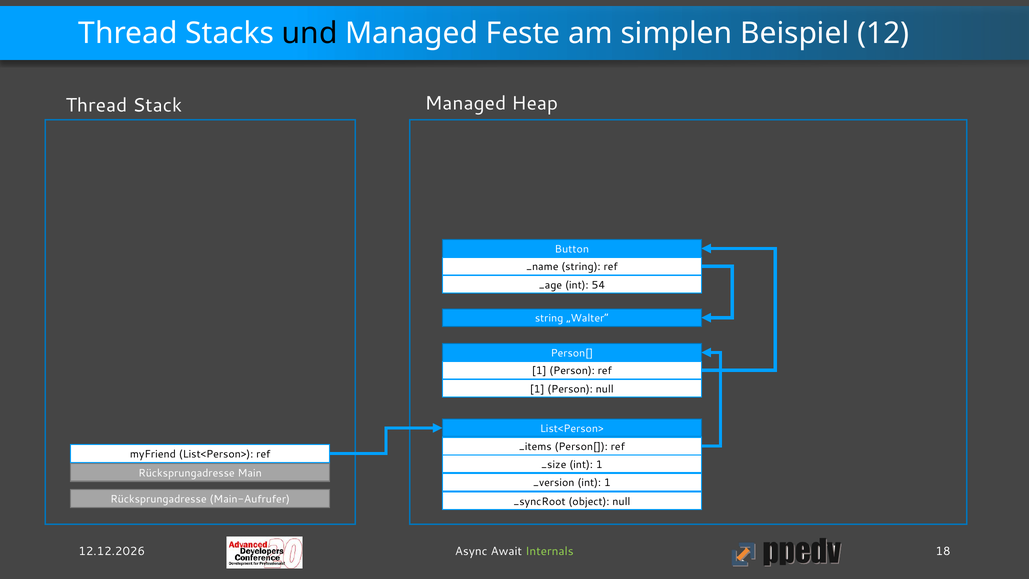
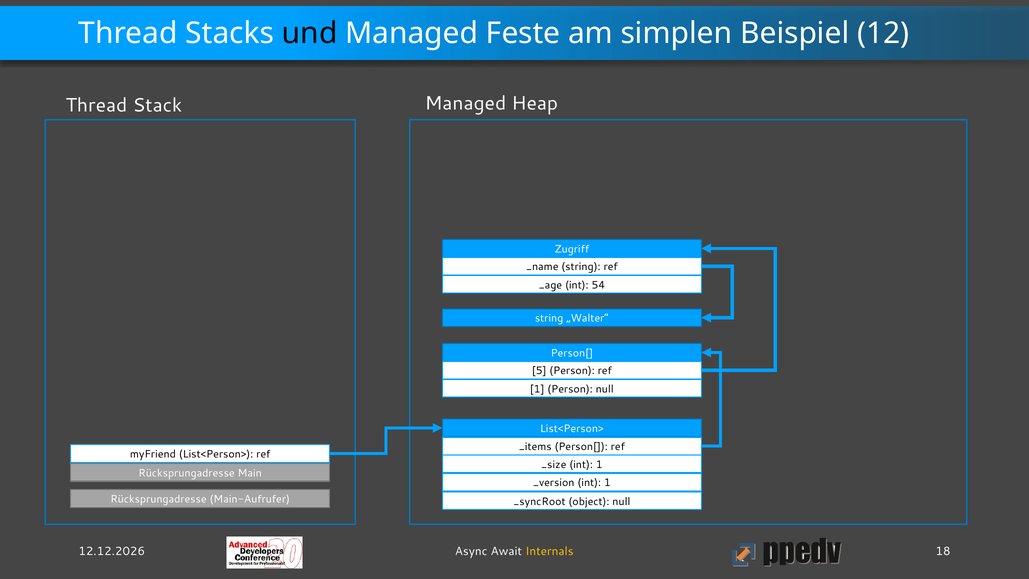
Button: Button -> Zugriff
1 at (539, 371): 1 -> 5
Internals colour: light green -> yellow
